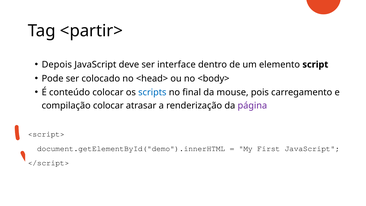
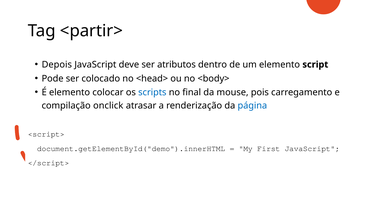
interface: interface -> atributos
É conteúdo: conteúdo -> elemento
compilação colocar: colocar -> onclick
página colour: purple -> blue
